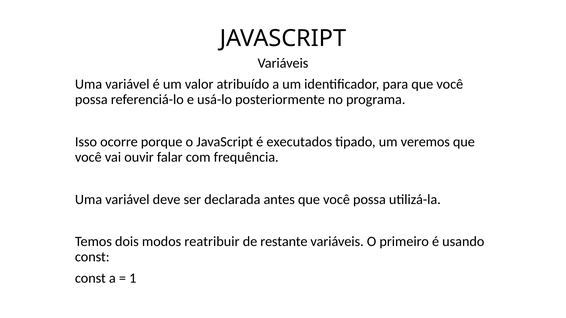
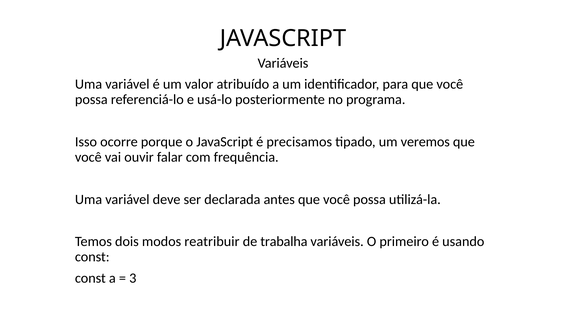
executados: executados -> precisamos
restante: restante -> trabalha
1: 1 -> 3
